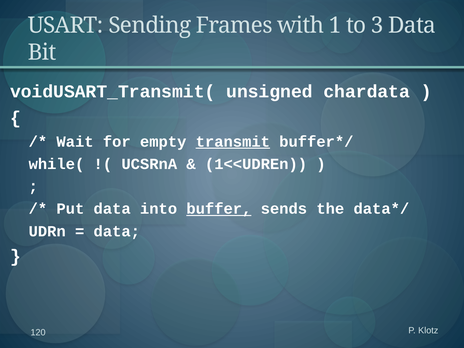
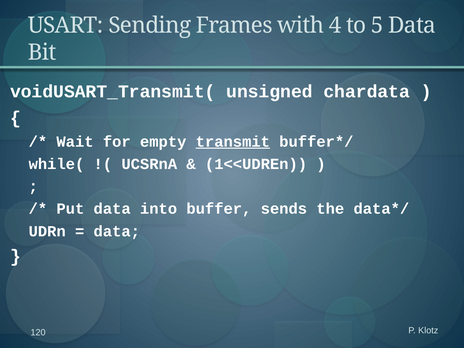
1: 1 -> 4
3: 3 -> 5
buffer underline: present -> none
